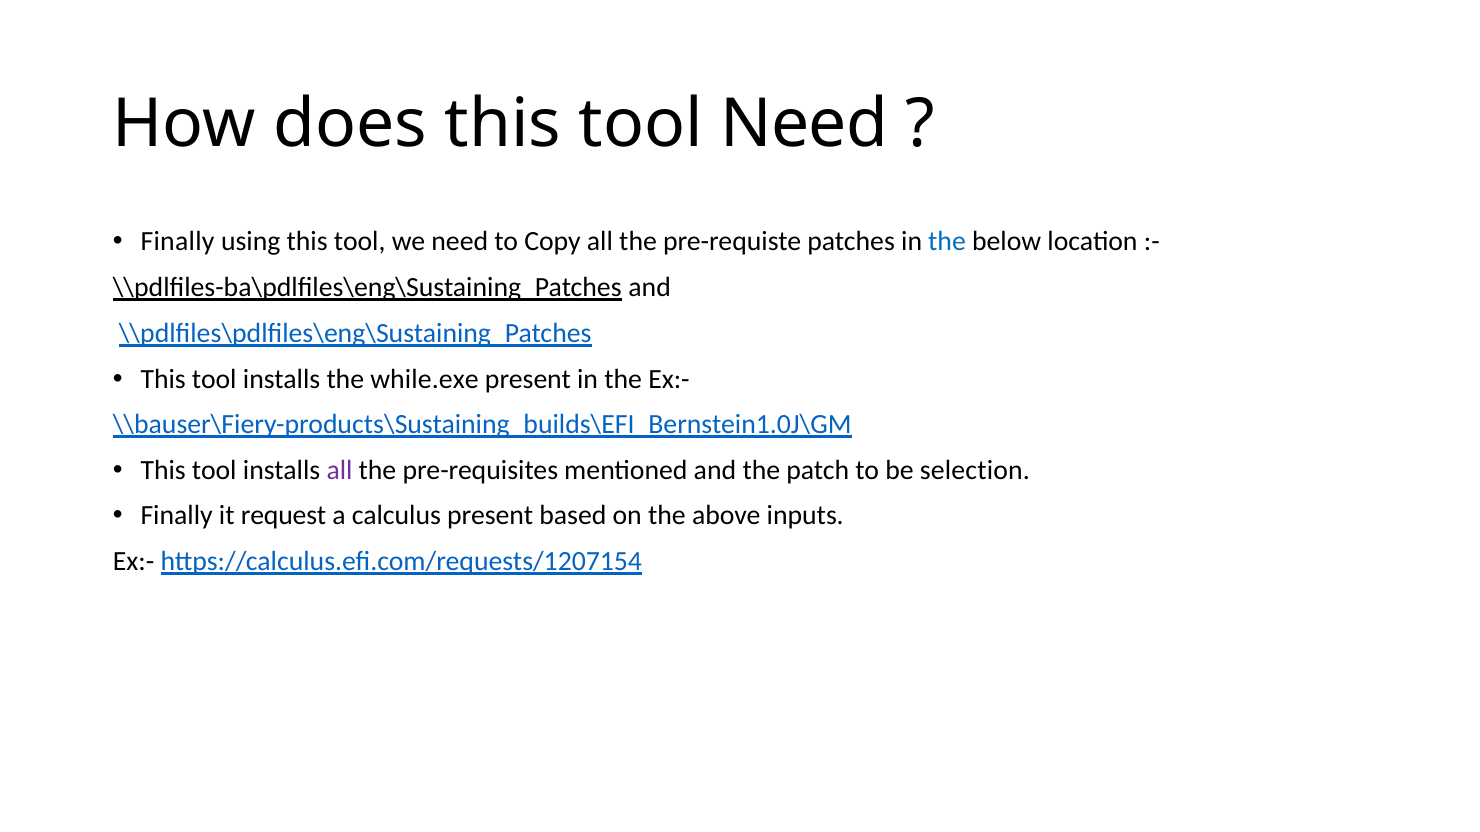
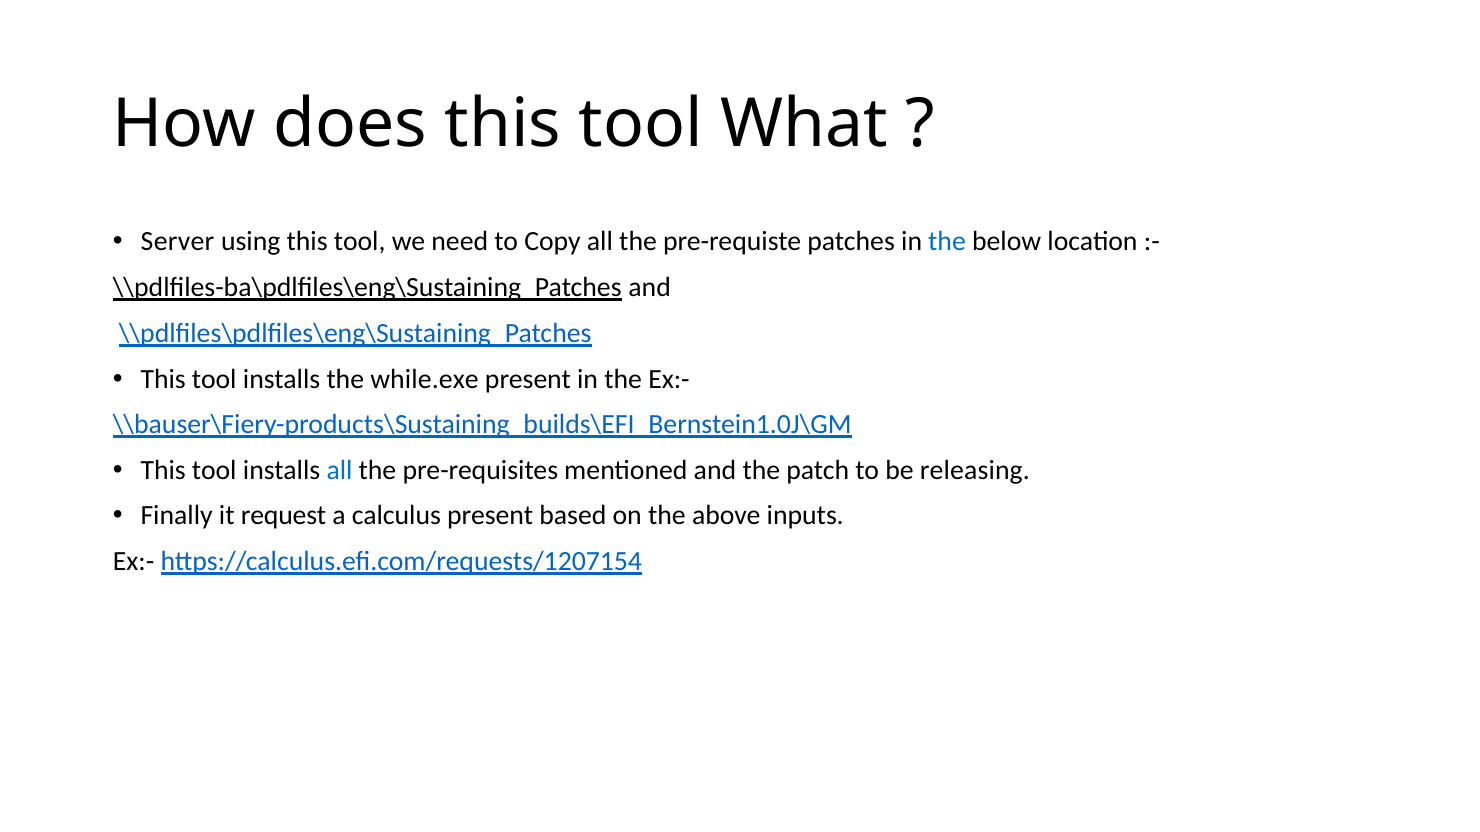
tool Need: Need -> What
Finally at (178, 242): Finally -> Server
all at (339, 471) colour: purple -> blue
selection: selection -> releasing
